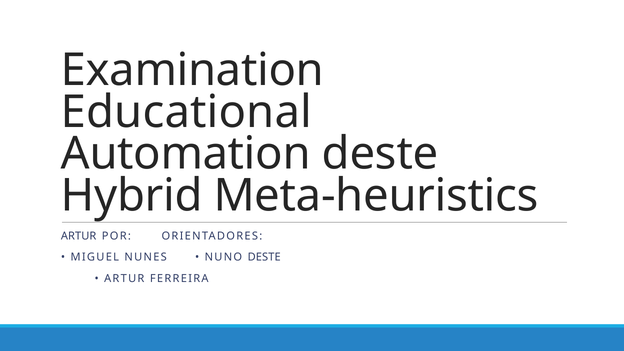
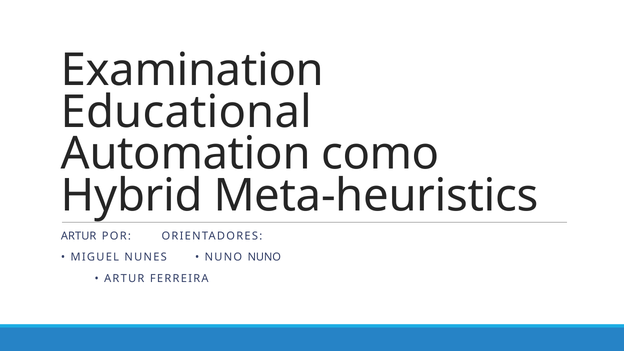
Automation deste: deste -> como
NUNO DESTE: DESTE -> NUNO
